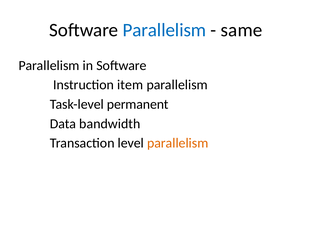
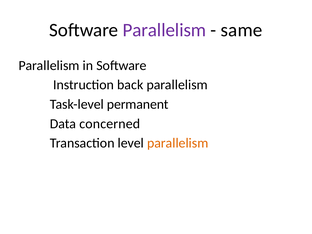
Parallelism at (164, 30) colour: blue -> purple
item: item -> back
bandwidth: bandwidth -> concerned
